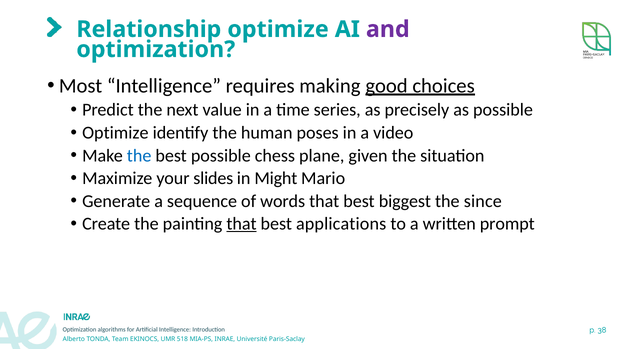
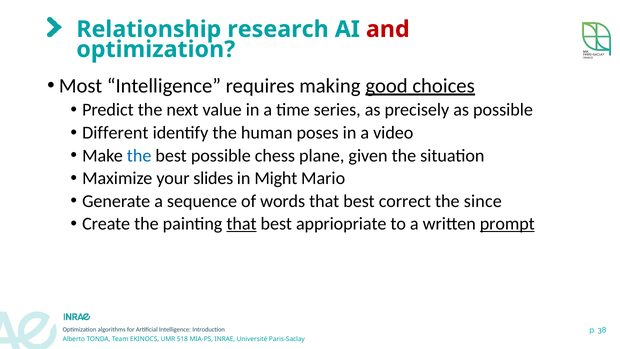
Relationship optimize: optimize -> research
and colour: purple -> red
Optimize at (115, 133): Optimize -> Different
biggest: biggest -> correct
applications: applications -> appriopriate
prompt underline: none -> present
